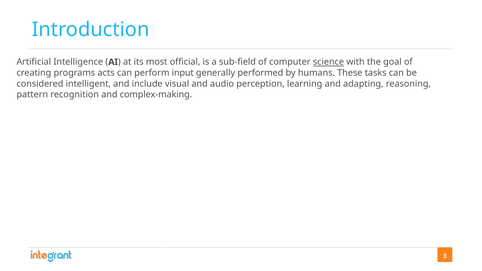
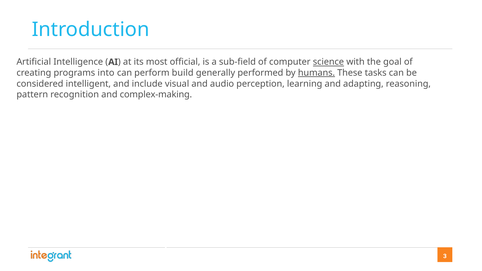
acts: acts -> into
input: input -> build
humans underline: none -> present
